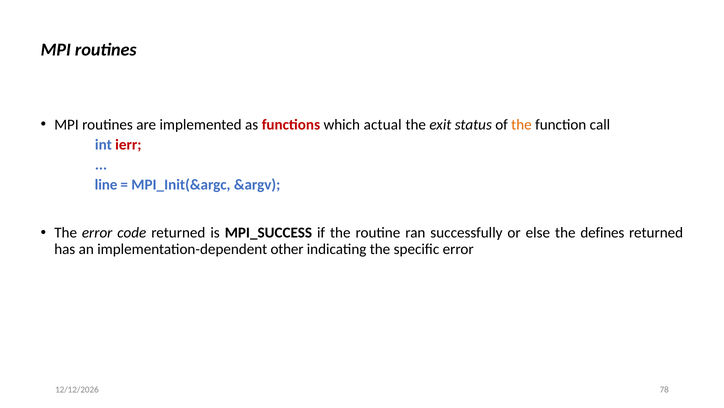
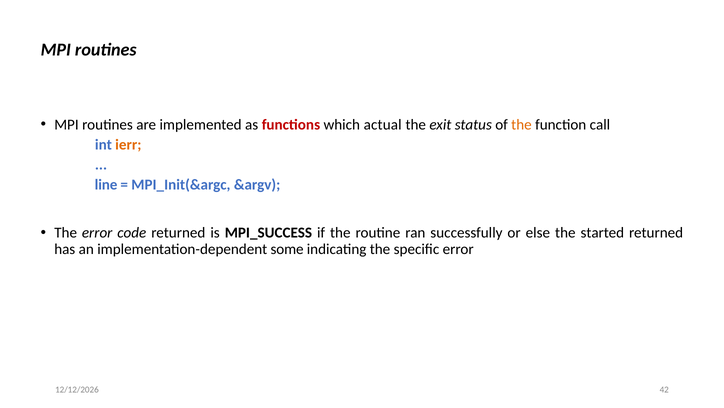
ierr colour: red -> orange
defines: defines -> started
other: other -> some
78: 78 -> 42
